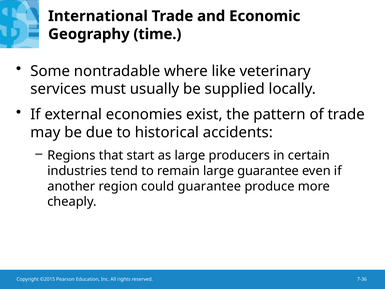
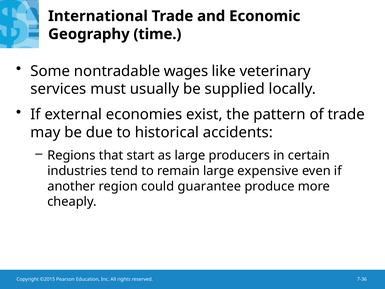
where: where -> wages
large guarantee: guarantee -> expensive
